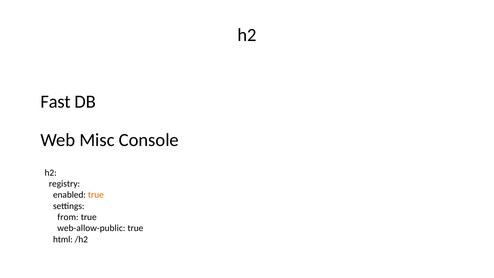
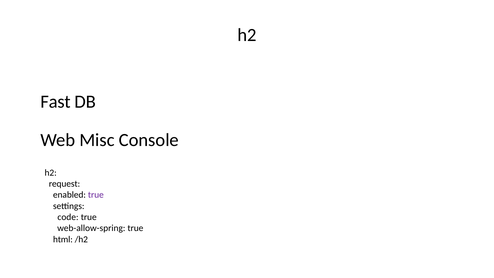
registry: registry -> request
true at (96, 195) colour: orange -> purple
from: from -> code
web-allow-public: web-allow-public -> web-allow-spring
